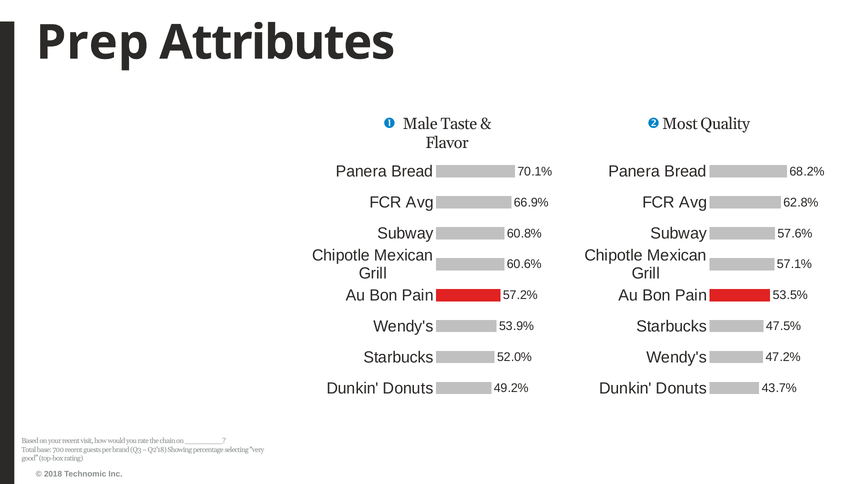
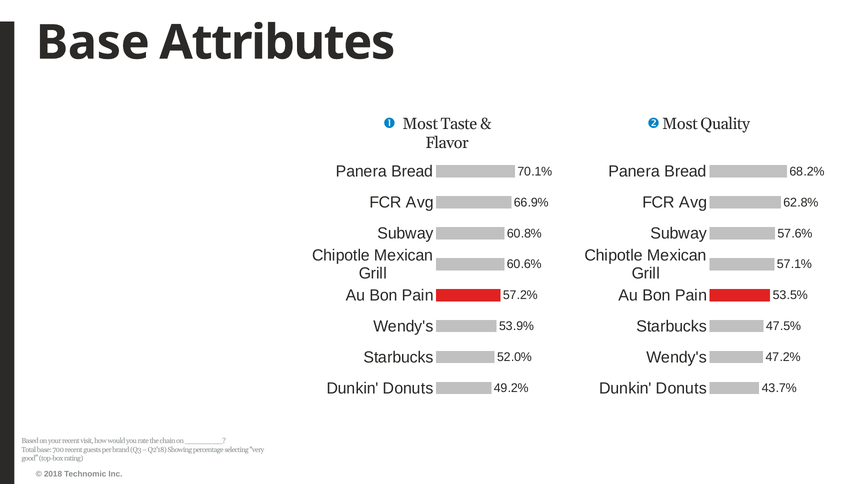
Prep at (92, 43): Prep -> Base
Male at (420, 124): Male -> Most
